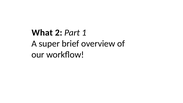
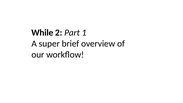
What: What -> While
